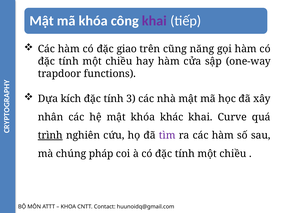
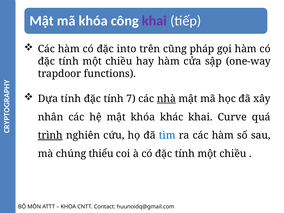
giao: giao -> into
năng: năng -> pháp
Dựa kích: kích -> tính
3: 3 -> 7
nhà underline: none -> present
tìm colour: purple -> blue
pháp: pháp -> thiểu
